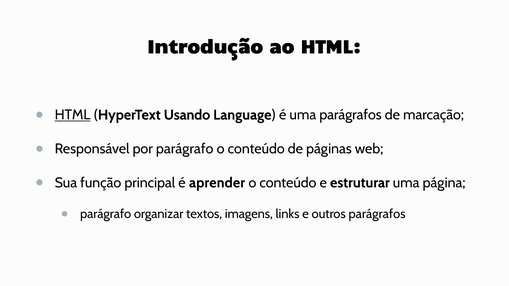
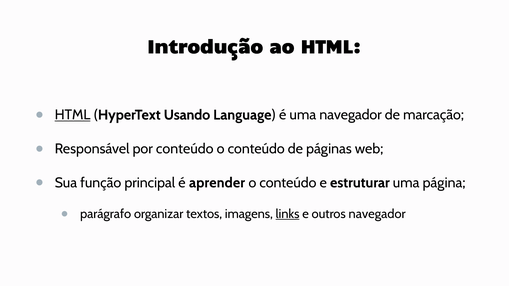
uma parágrafos: parágrafos -> navegador
por parágrafo: parágrafo -> conteúdo
links underline: none -> present
outros parágrafos: parágrafos -> navegador
